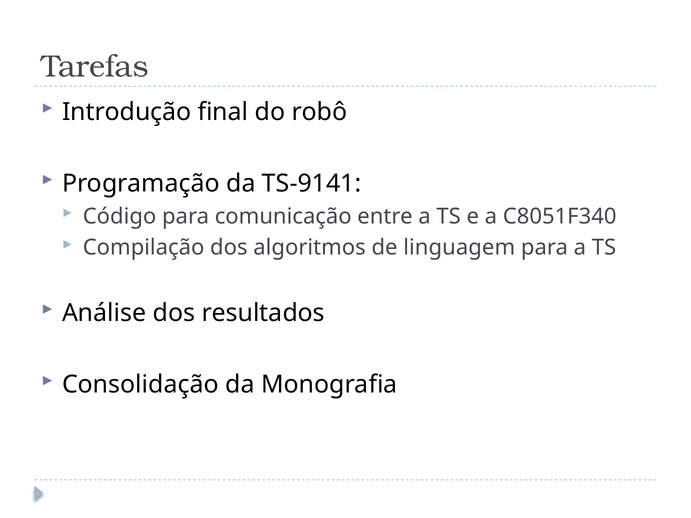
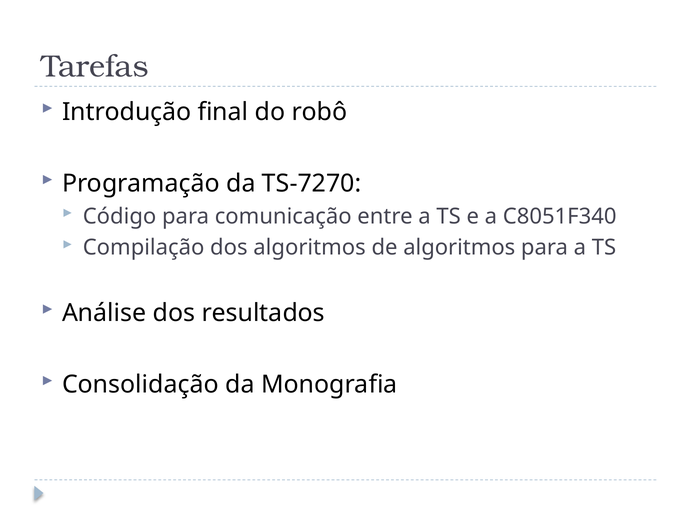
TS-9141: TS-9141 -> TS-7270
de linguagem: linguagem -> algoritmos
